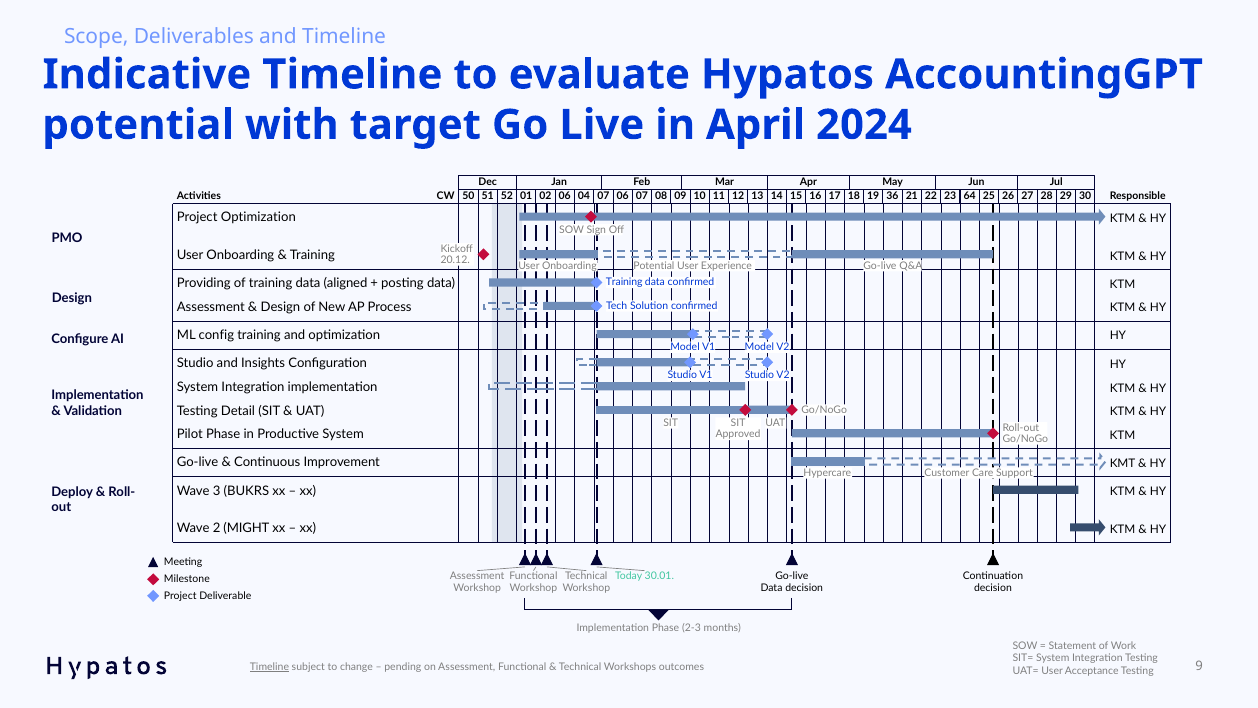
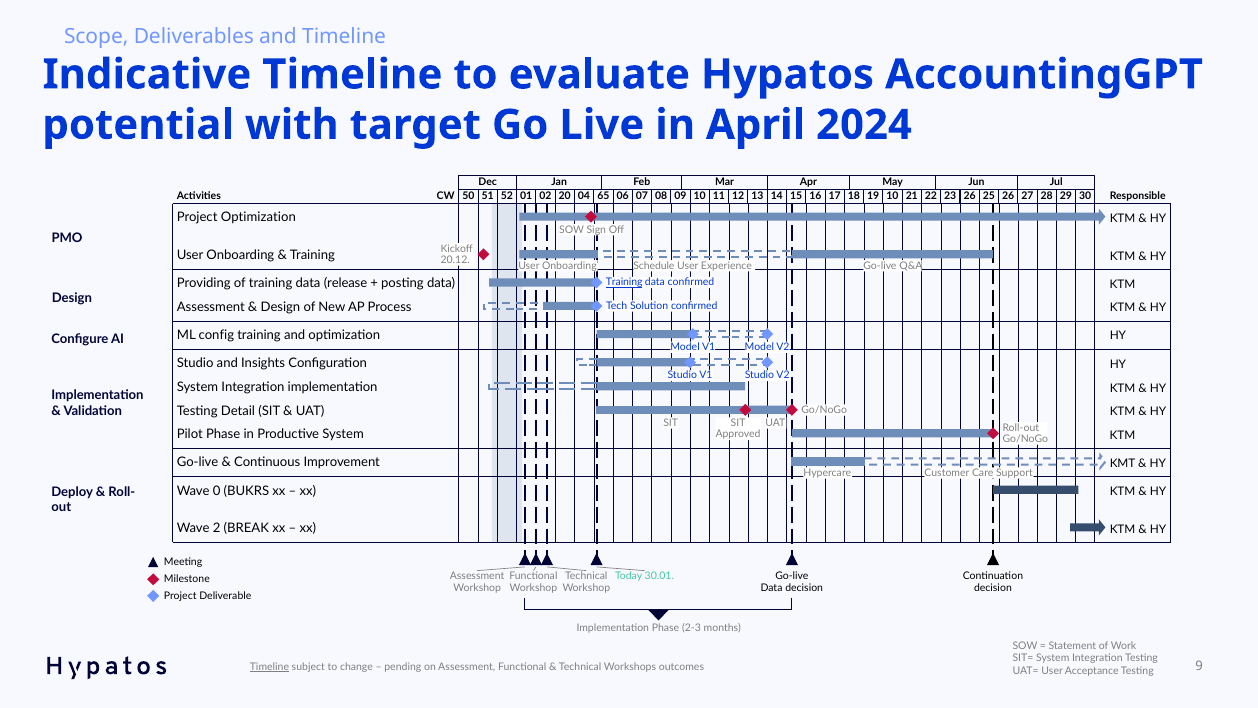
02 06: 06 -> 20
04 07: 07 -> 65
19 36: 36 -> 10
23 64: 64 -> 26
Potential at (654, 266): Potential -> Schedule
aligned: aligned -> release
Training at (624, 282) underline: none -> present
3: 3 -> 0
MIGHT: MIGHT -> BREAK
